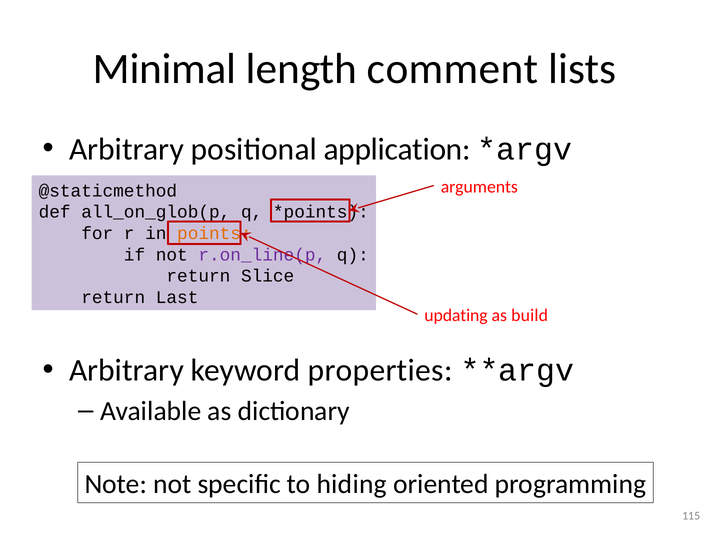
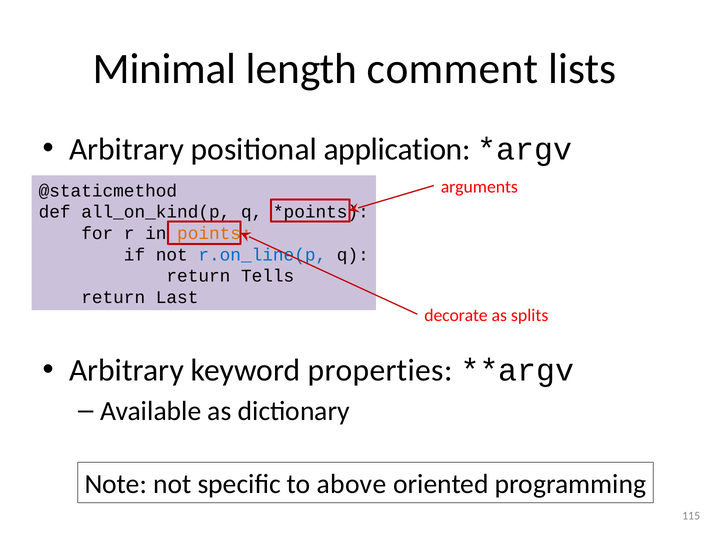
all_on_glob(p: all_on_glob(p -> all_on_kind(p
r.on_line(p colour: purple -> blue
Slice: Slice -> Tells
updating: updating -> decorate
build: build -> splits
hiding: hiding -> above
